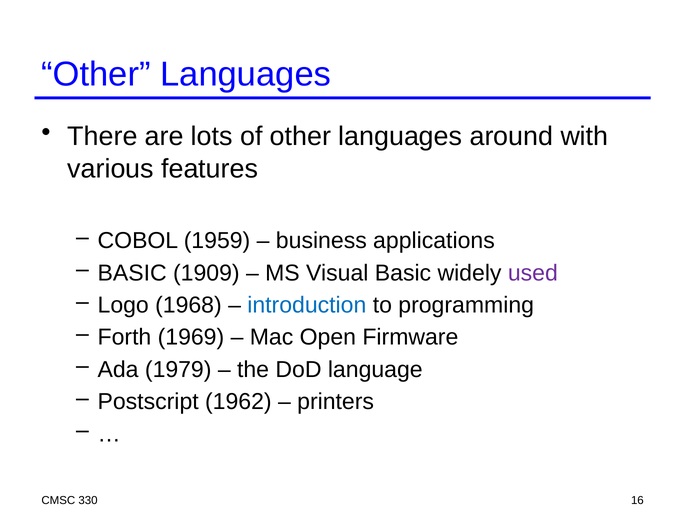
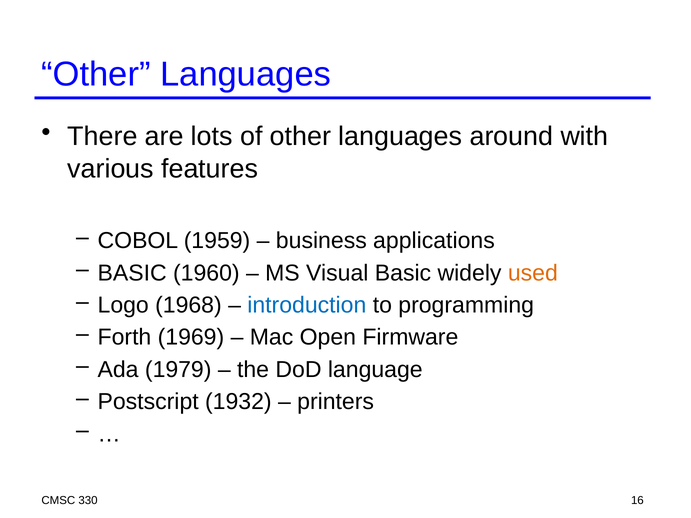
1909: 1909 -> 1960
used colour: purple -> orange
1962: 1962 -> 1932
